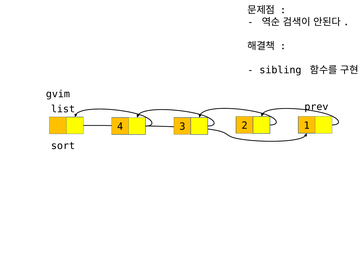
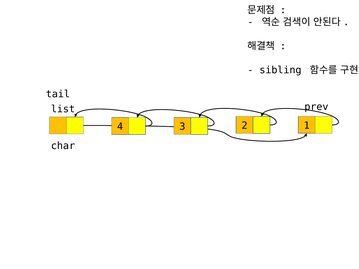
gvim: gvim -> tail
sort: sort -> char
